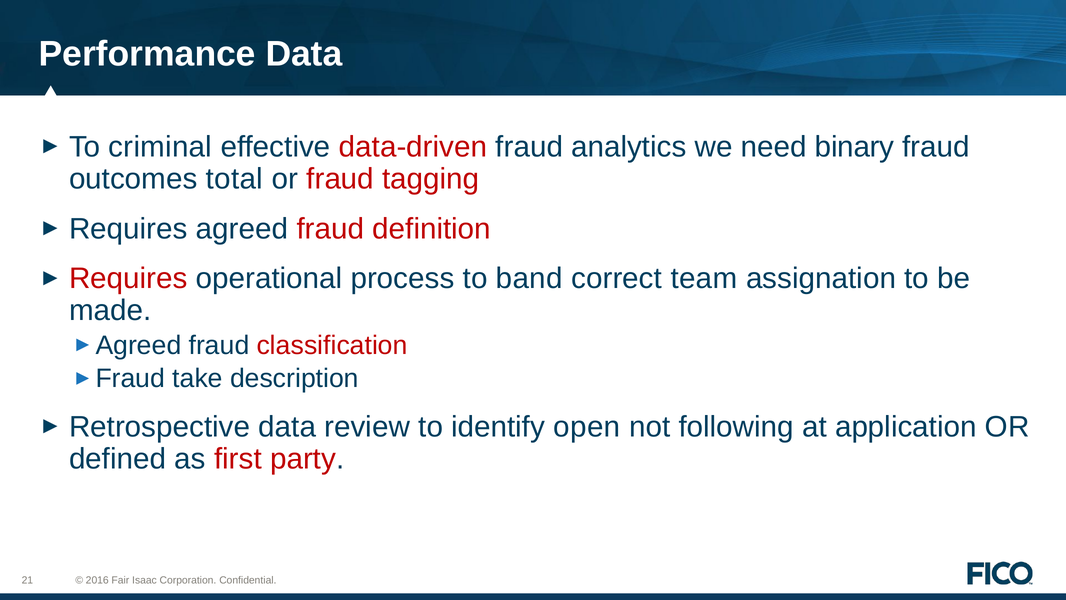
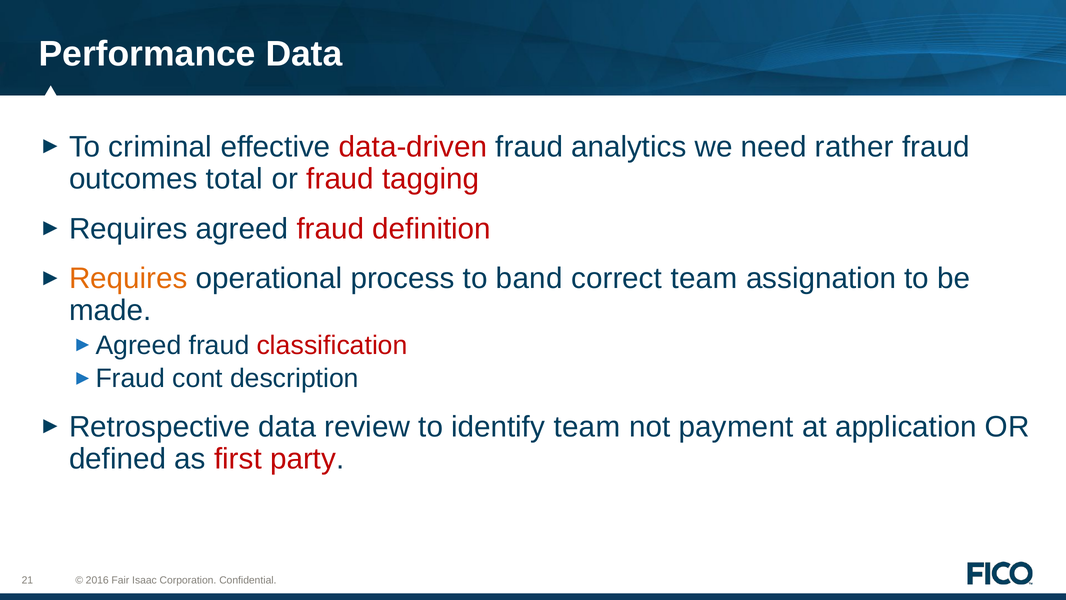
binary: binary -> rather
Requires at (128, 278) colour: red -> orange
take: take -> cont
identify open: open -> team
following: following -> payment
